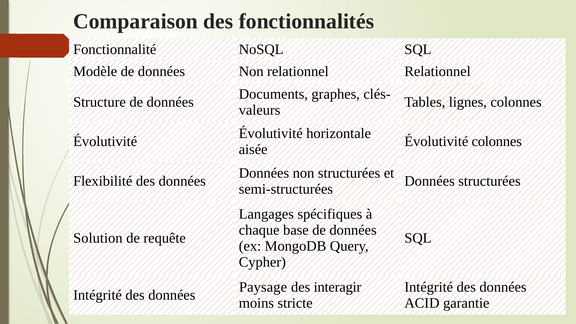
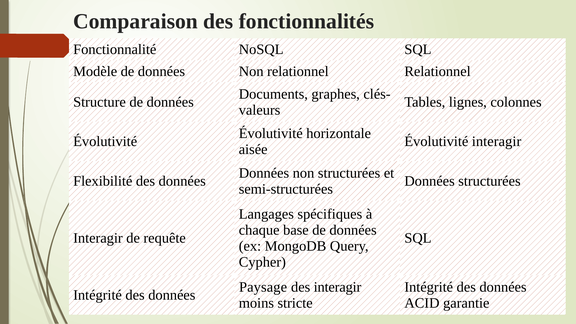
Évolutivité colonnes: colonnes -> interagir
Solution at (98, 238): Solution -> Interagir
